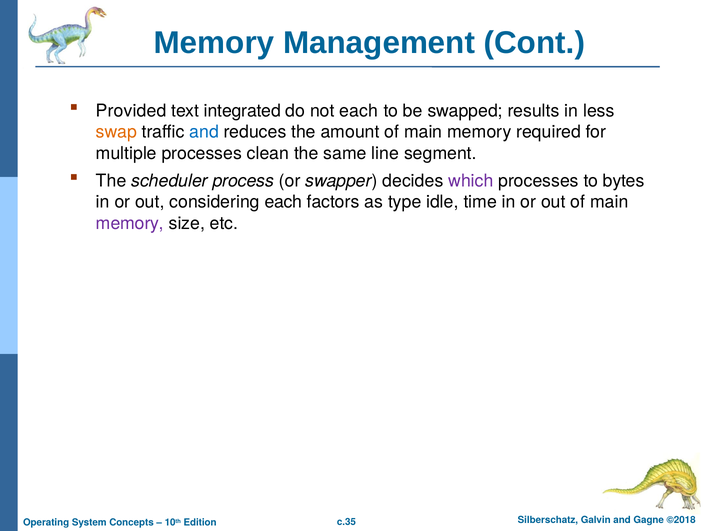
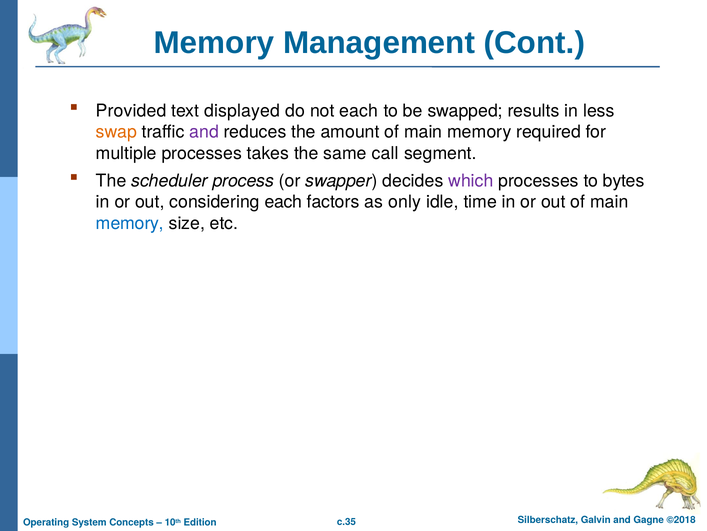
integrated: integrated -> displayed
and at (204, 132) colour: blue -> purple
clean: clean -> takes
line: line -> call
type: type -> only
memory at (130, 223) colour: purple -> blue
